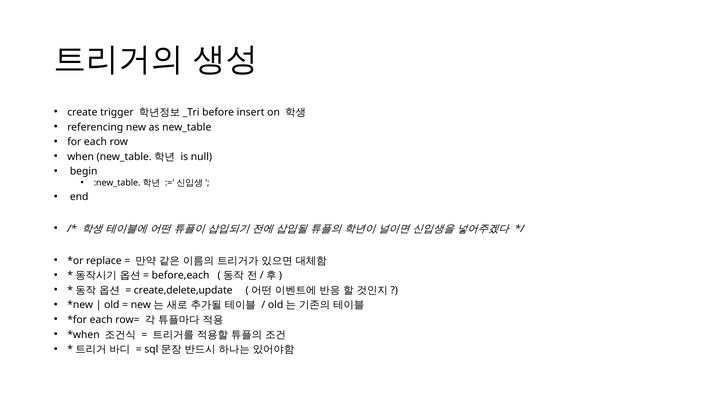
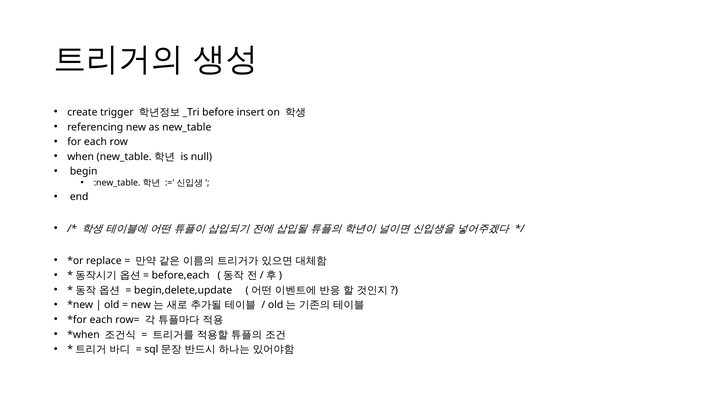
create,delete,update: create,delete,update -> begin,delete,update
